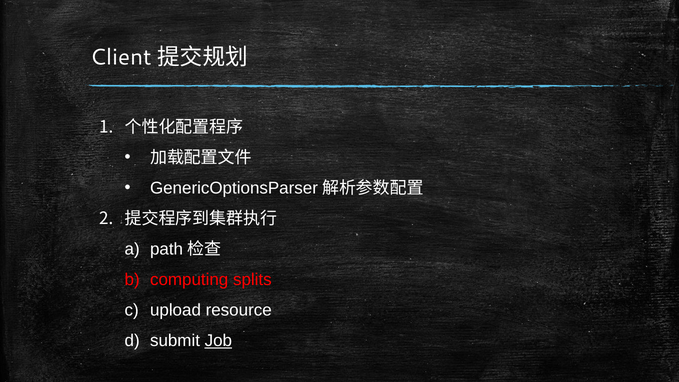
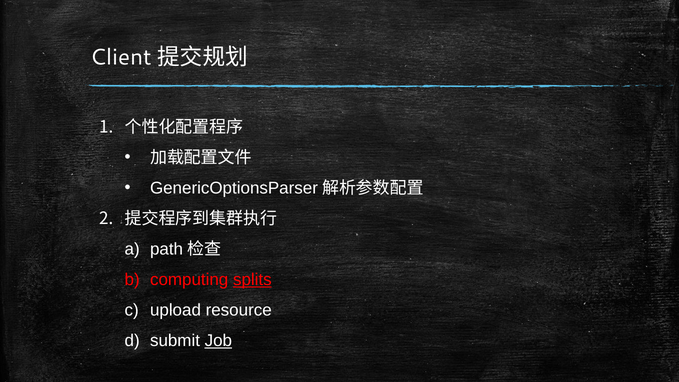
splits underline: none -> present
